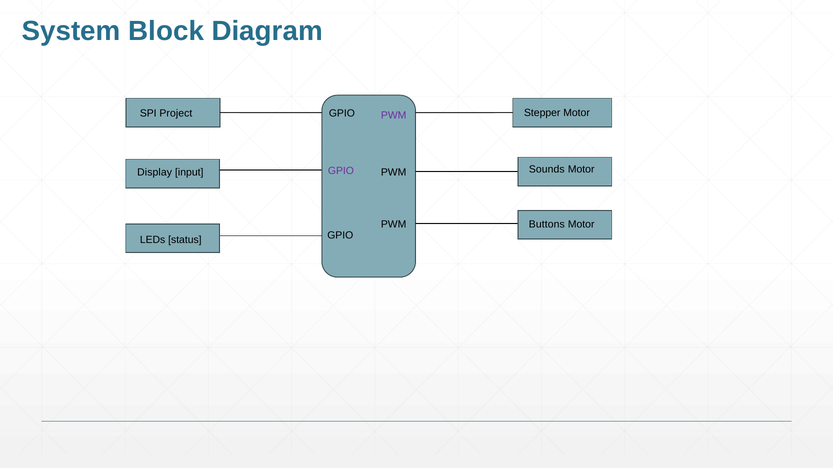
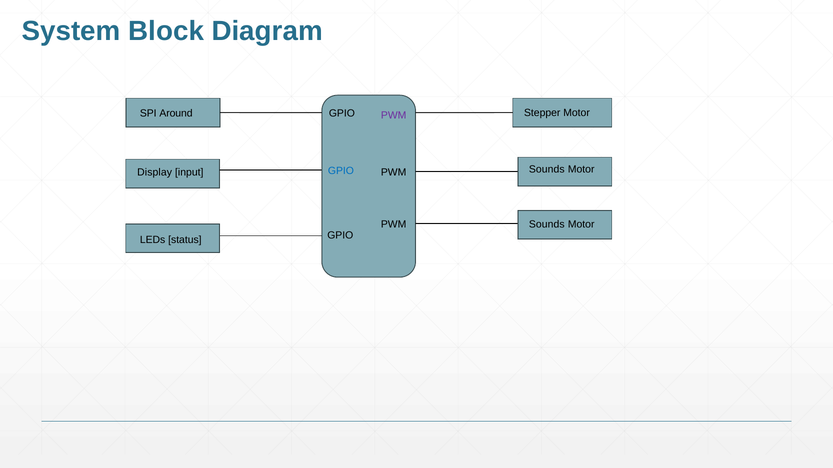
Project: Project -> Around
GPIO at (341, 171) colour: purple -> blue
Buttons at (547, 224): Buttons -> Sounds
